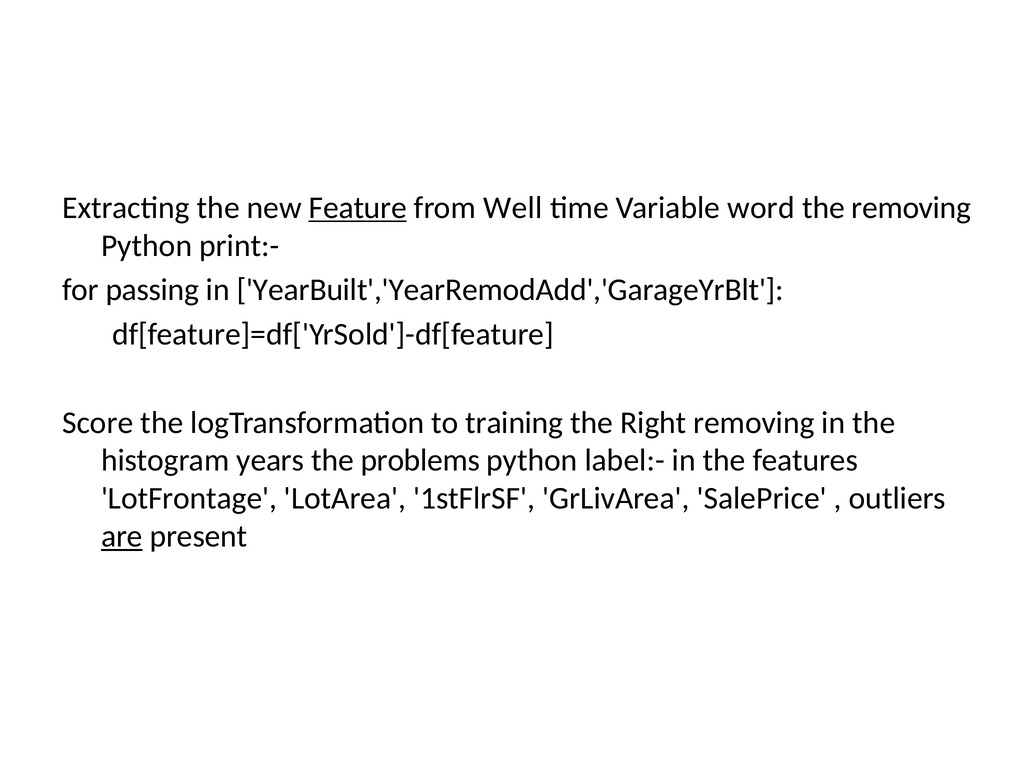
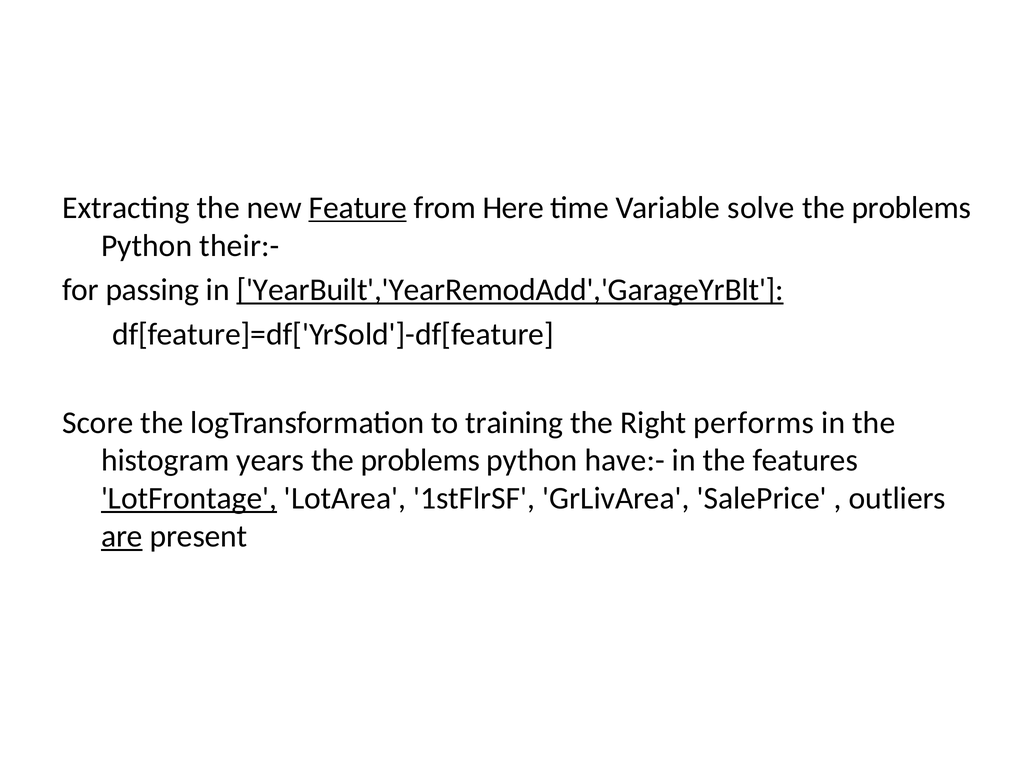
Well: Well -> Here
word: word -> solve
removing at (911, 208): removing -> problems
print:-: print:- -> their:-
YearBuilt','YearRemodAdd','GarageYrBlt underline: none -> present
Right removing: removing -> performs
label:-: label:- -> have:-
LotFrontage underline: none -> present
